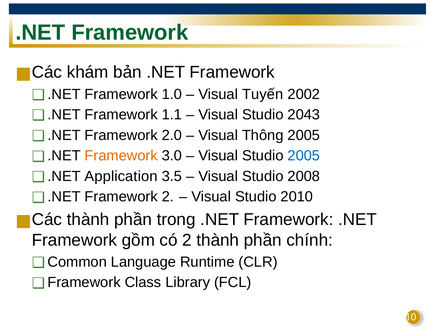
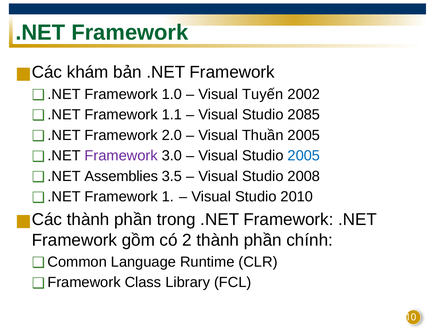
2043: 2043 -> 2085
Thông: Thông -> Thuần
Framework at (121, 155) colour: orange -> purple
Application: Application -> Assemblies
Framework 2: 2 -> 1
